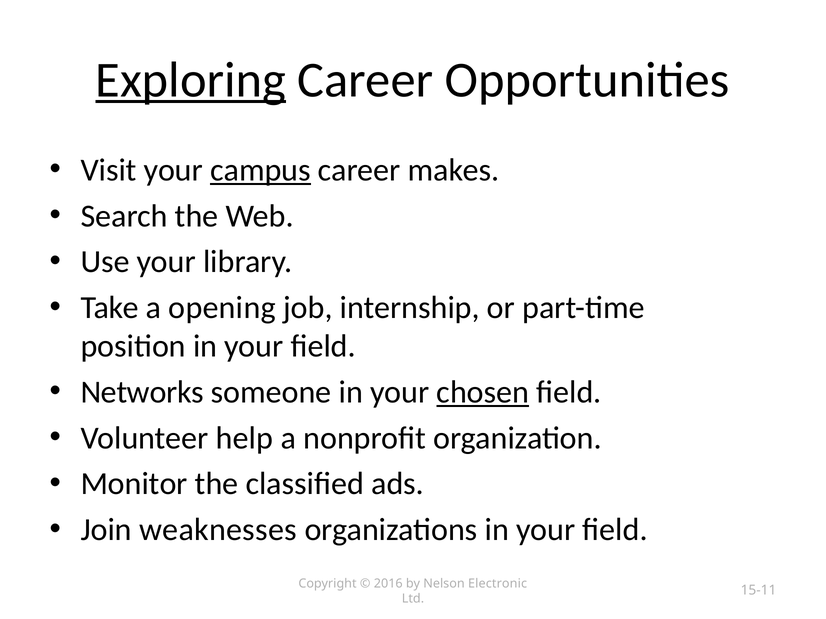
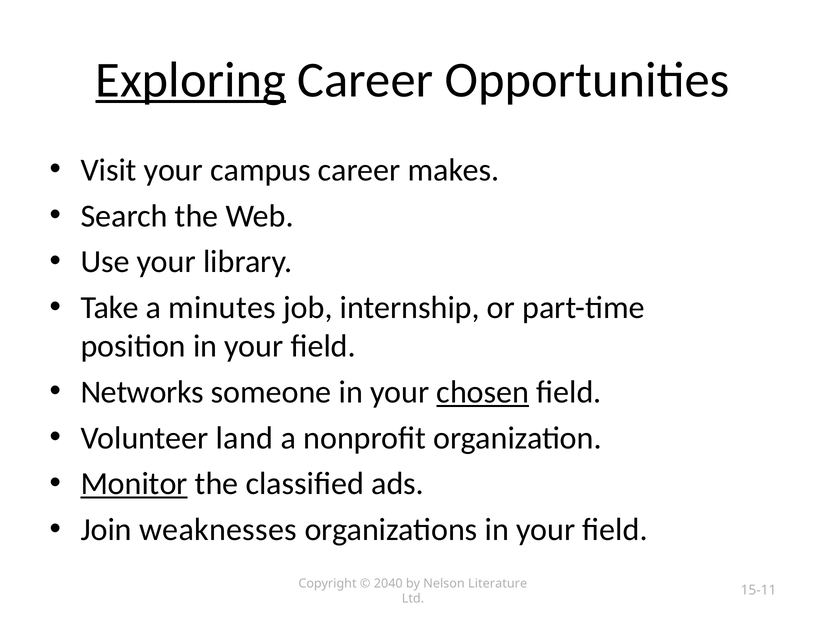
campus underline: present -> none
opening: opening -> minutes
help: help -> land
Monitor underline: none -> present
2016: 2016 -> 2040
Electronic: Electronic -> Literature
